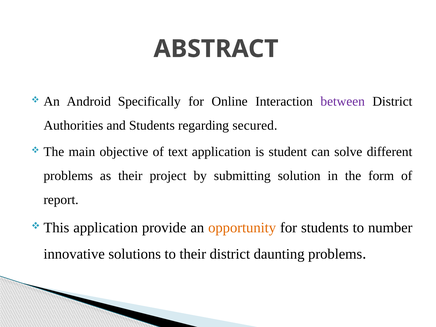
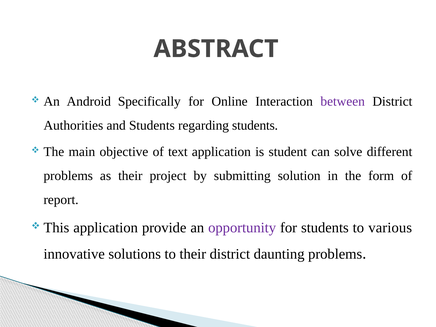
regarding secured: secured -> students
opportunity colour: orange -> purple
number: number -> various
